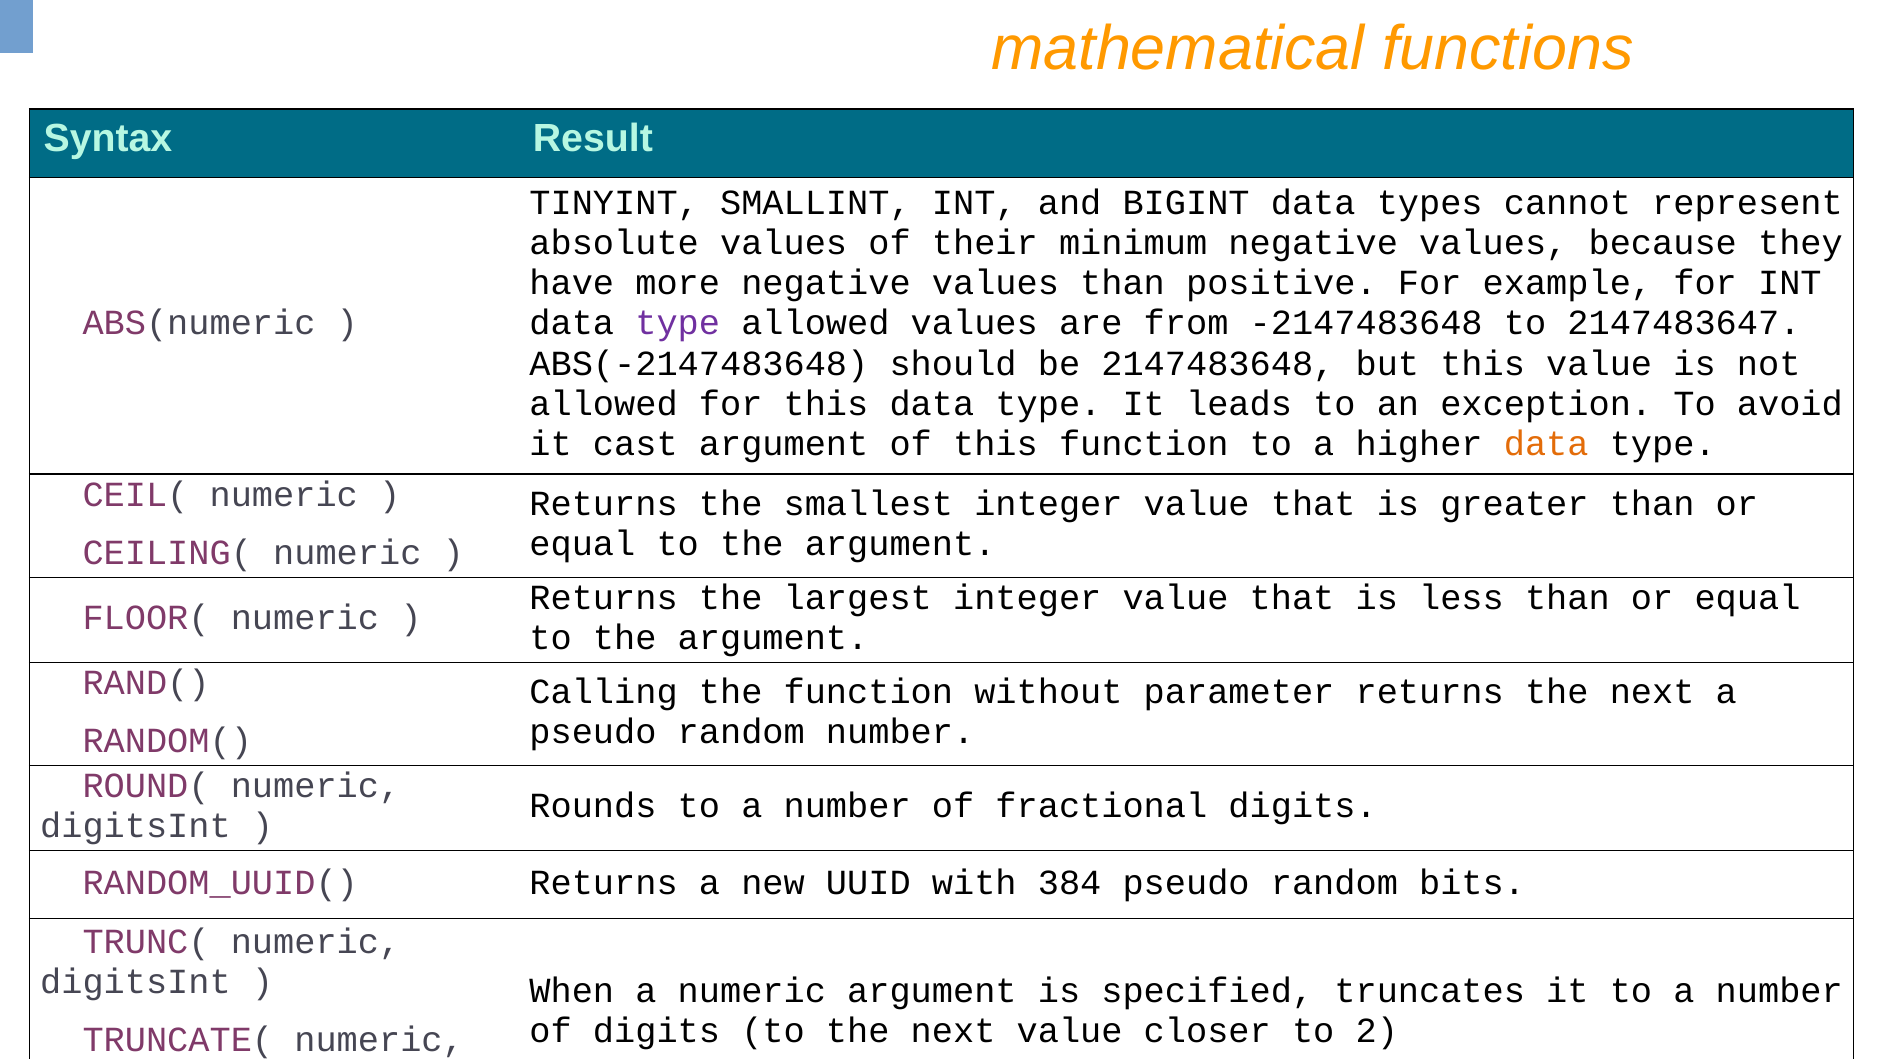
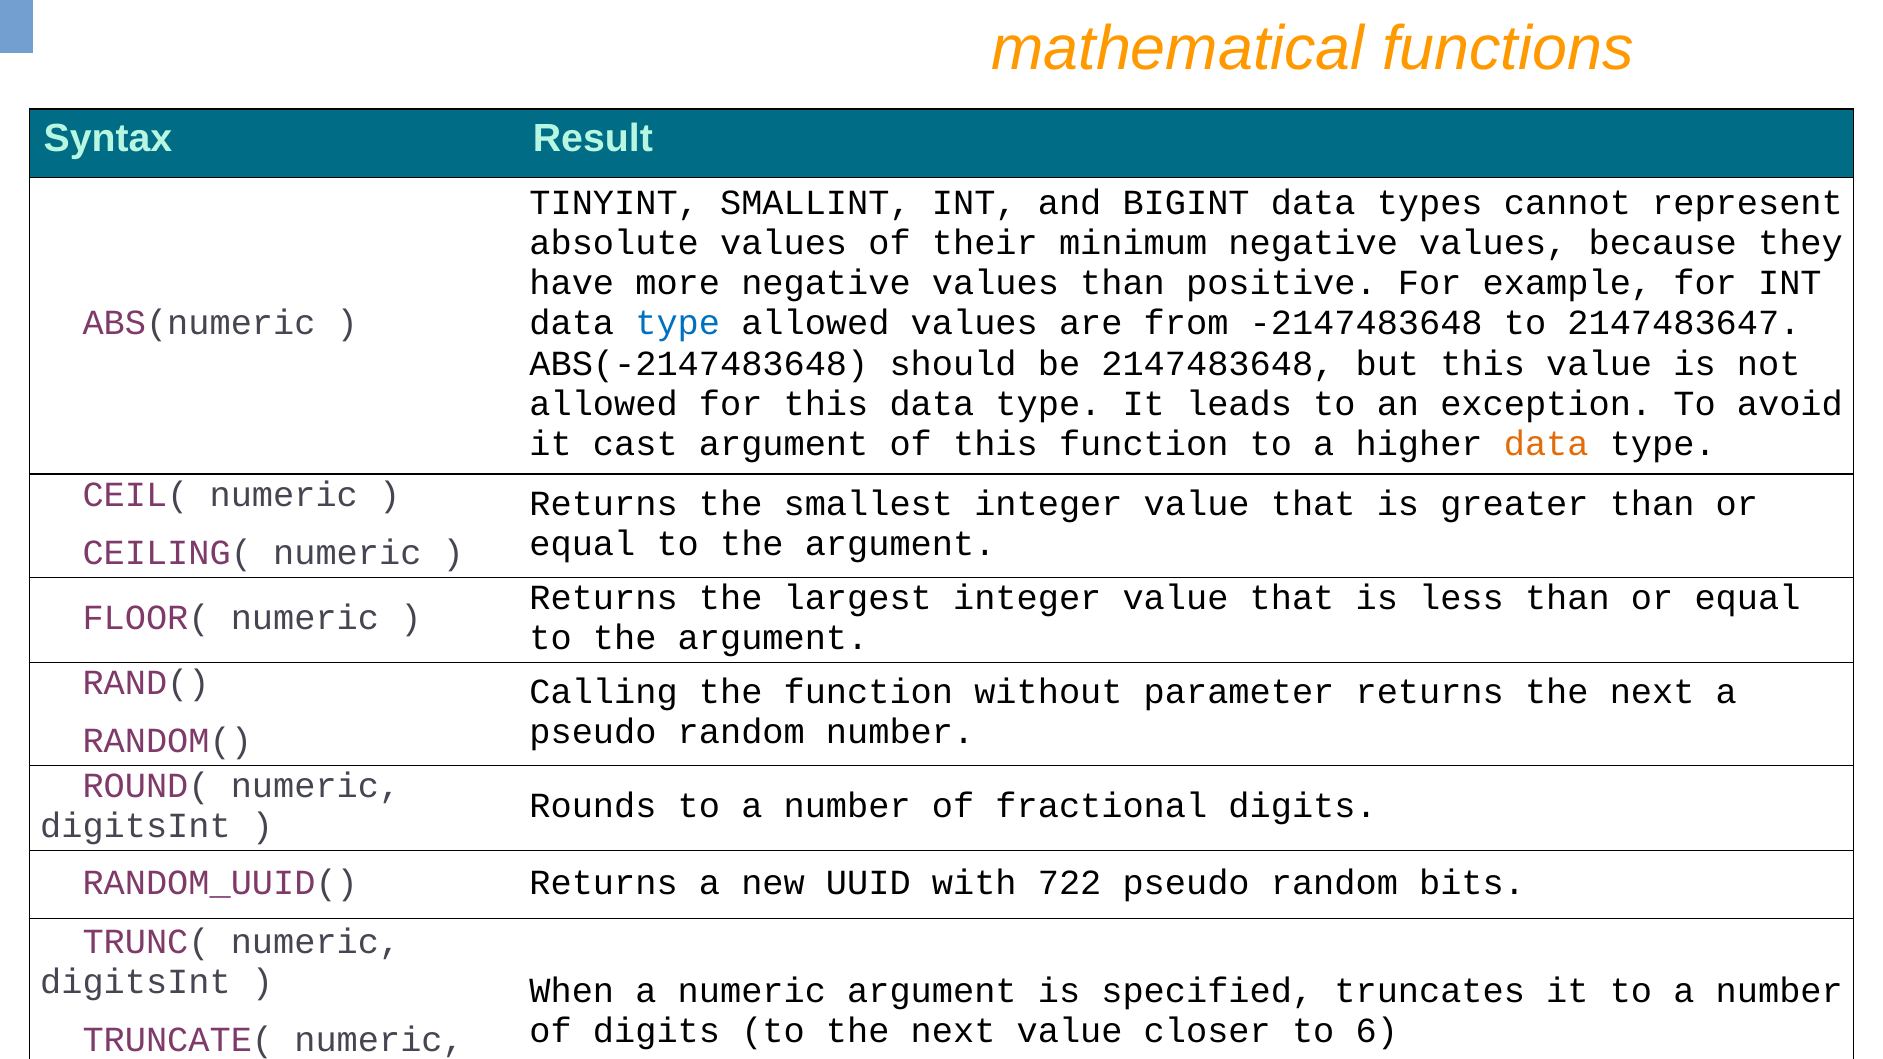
type at (678, 323) colour: purple -> blue
384: 384 -> 722
2: 2 -> 6
